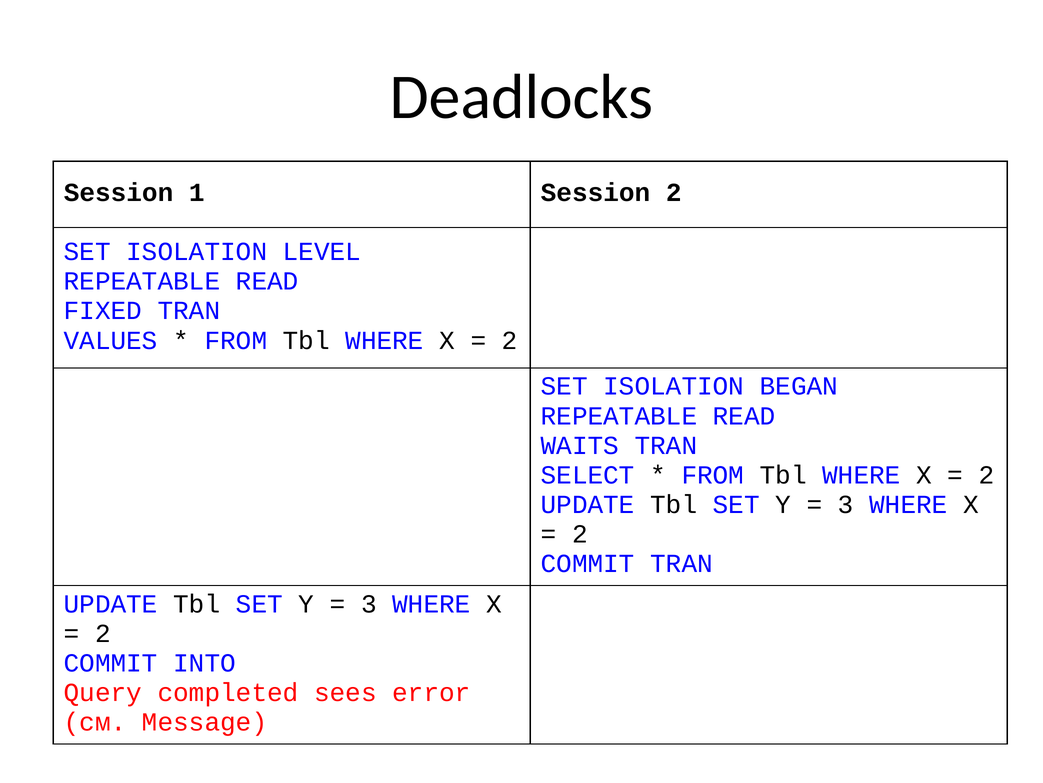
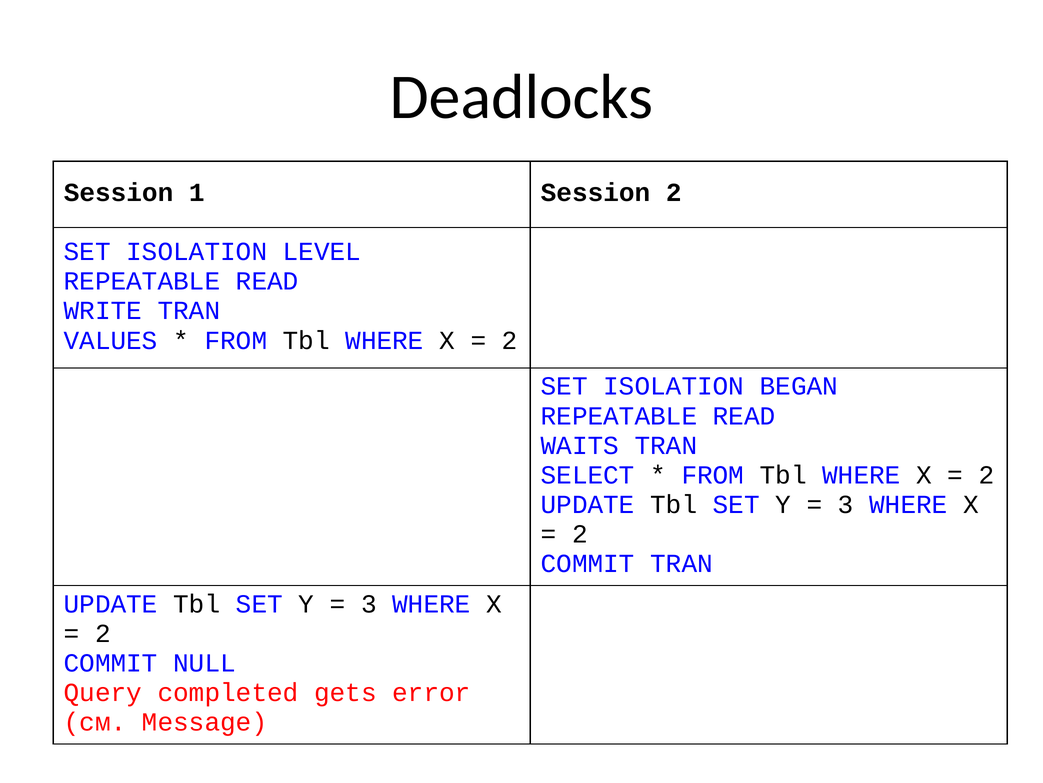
FIXED: FIXED -> WRITE
INTO: INTO -> NULL
sees: sees -> gets
